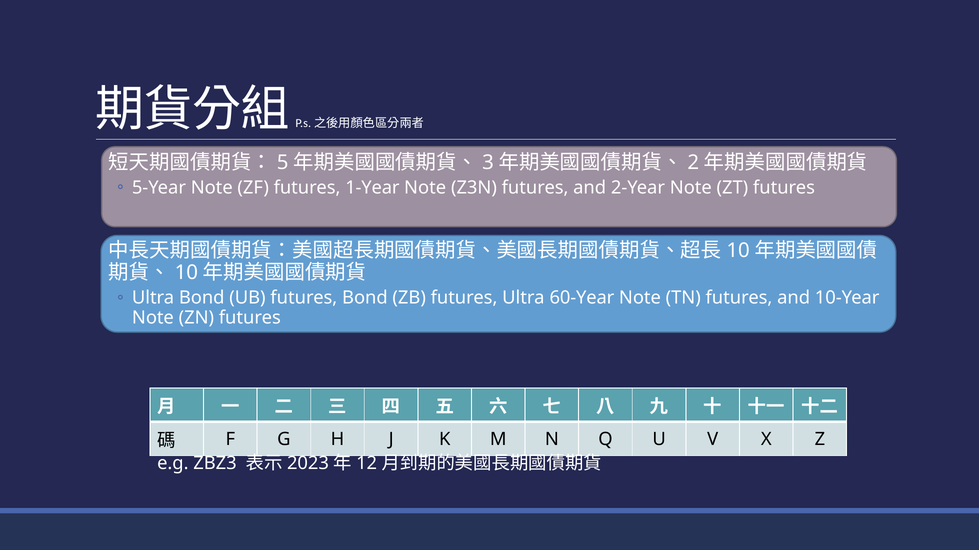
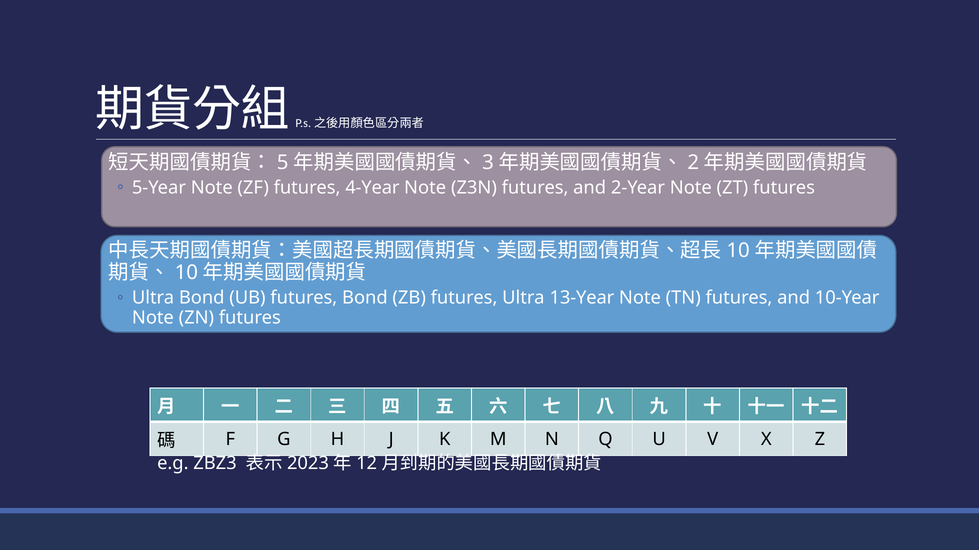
1-Year: 1-Year -> 4-Year
60-Year: 60-Year -> 13-Year
